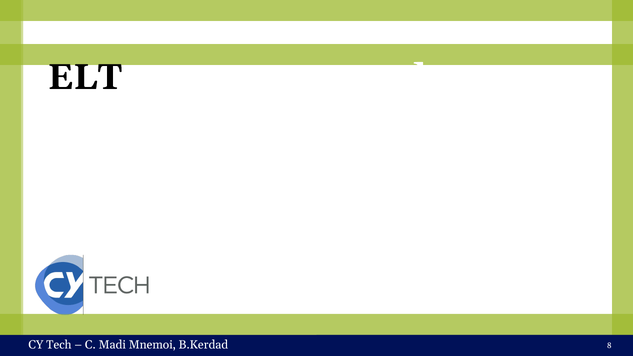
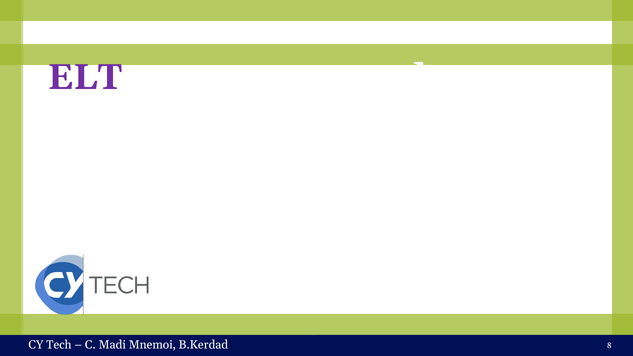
ELT colour: black -> purple
